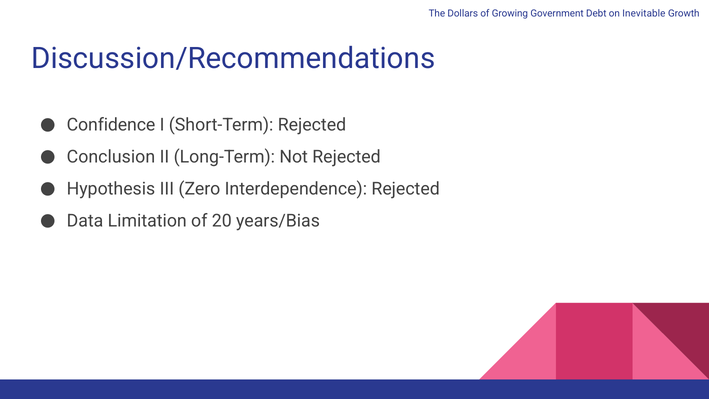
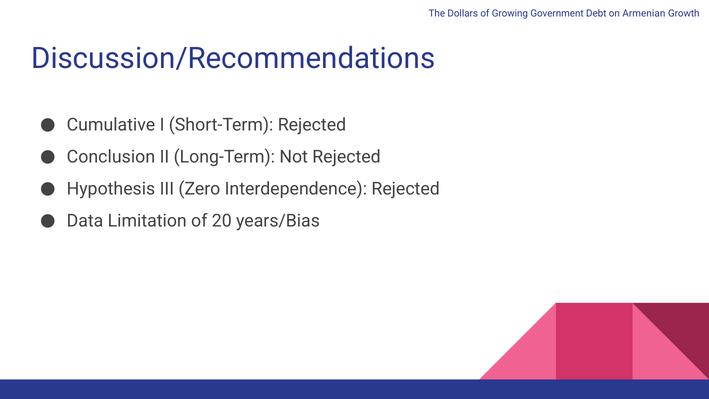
Inevitable: Inevitable -> Armenian
Confidence: Confidence -> Cumulative
